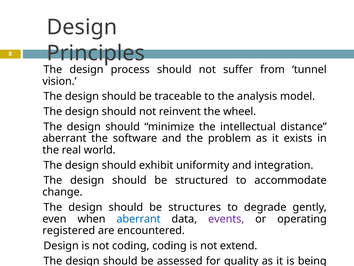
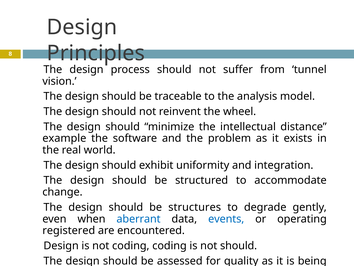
aberrant at (64, 138): aberrant -> example
events colour: purple -> blue
not extend: extend -> should
